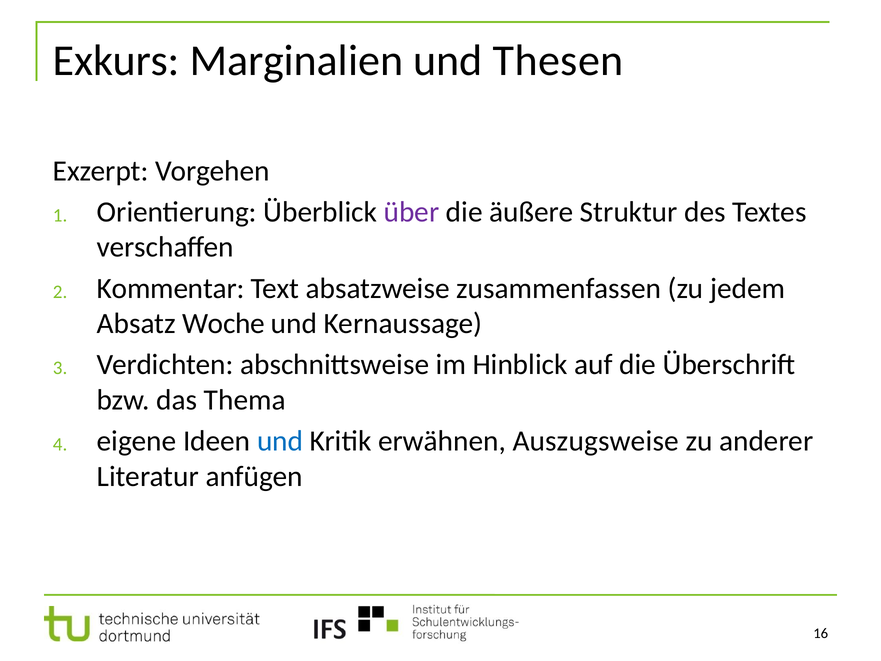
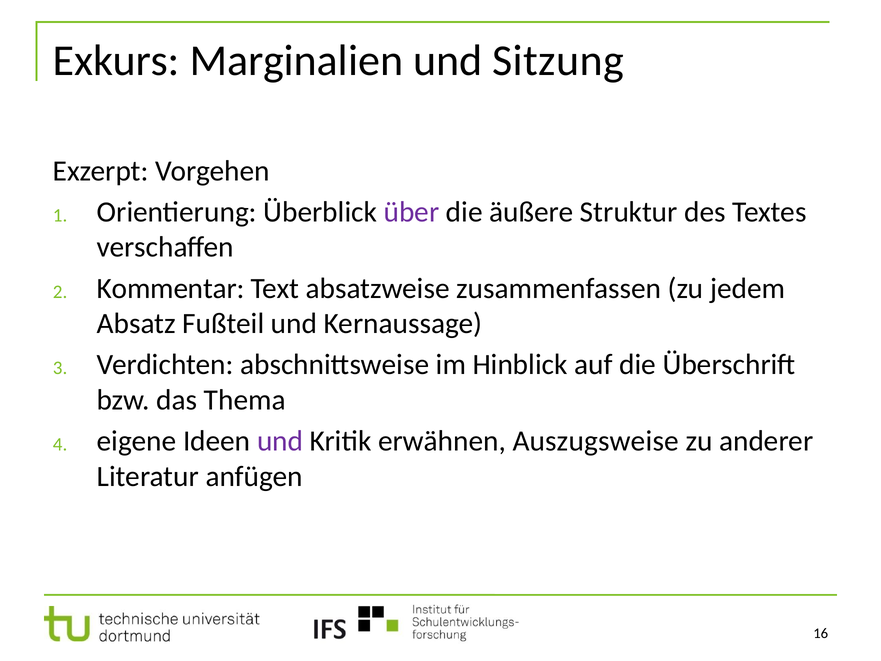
Thesen: Thesen -> Sitzung
Woche: Woche -> Fußteil
und at (280, 441) colour: blue -> purple
